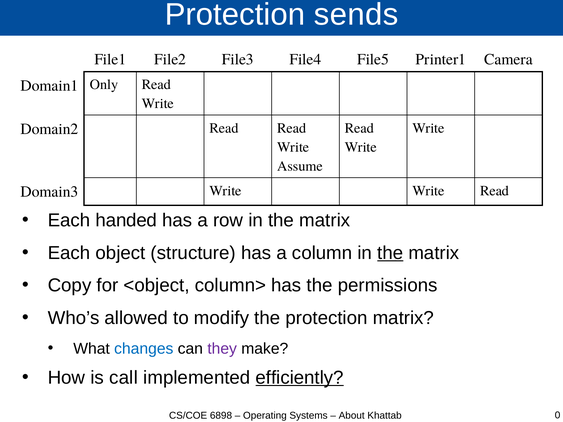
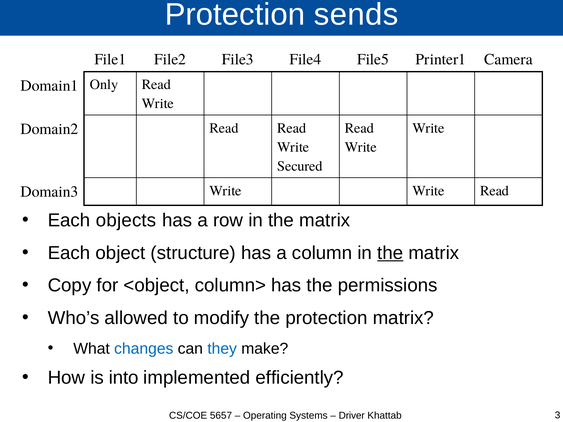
Assume: Assume -> Secured
handed: handed -> objects
they colour: purple -> blue
call: call -> into
efficiently underline: present -> none
6898: 6898 -> 5657
About: About -> Driver
0: 0 -> 3
